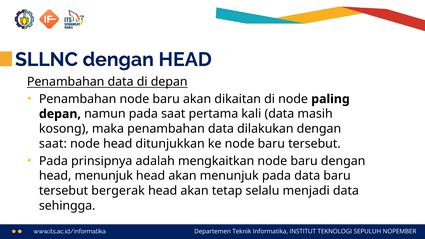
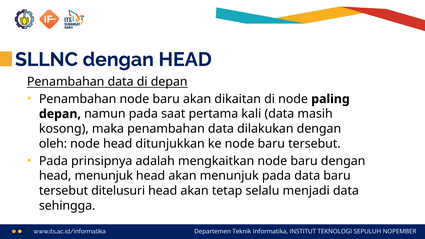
saat at (53, 144): saat -> oleh
bergerak: bergerak -> ditelusuri
